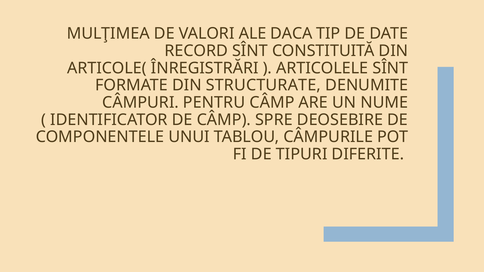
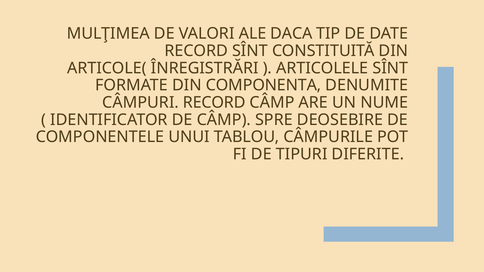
STRUCTURATE: STRUCTURATE -> COMPONENTA
CÂMPURI PENTRU: PENTRU -> RECORD
